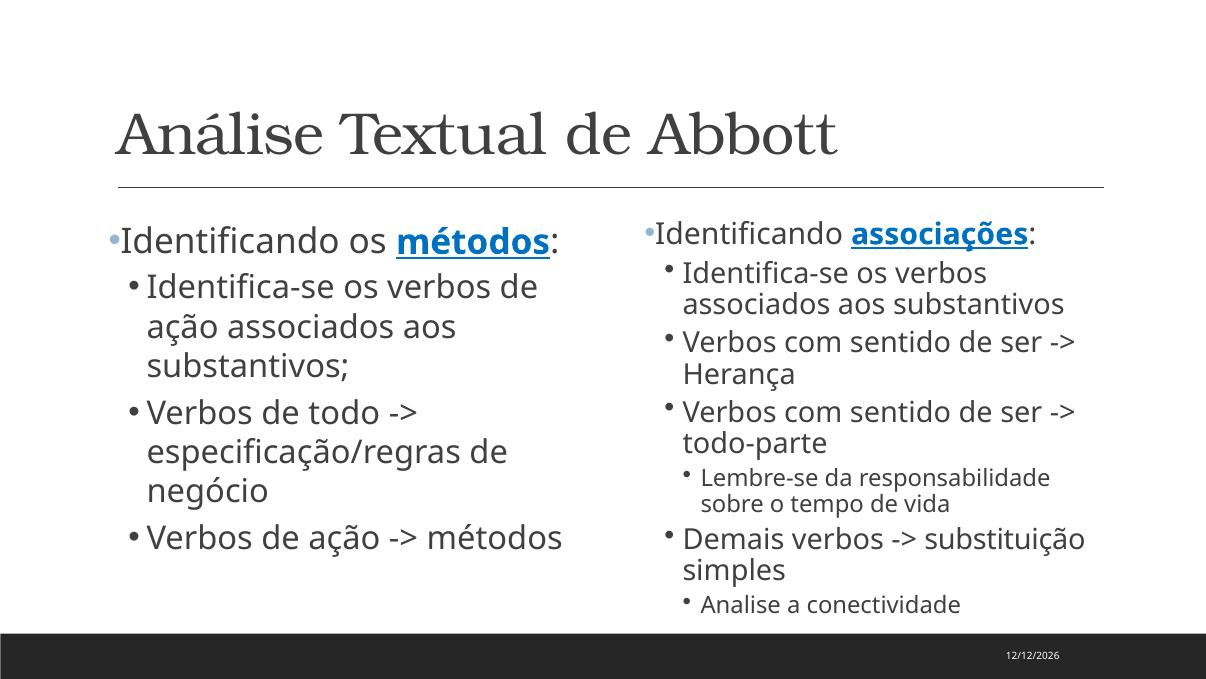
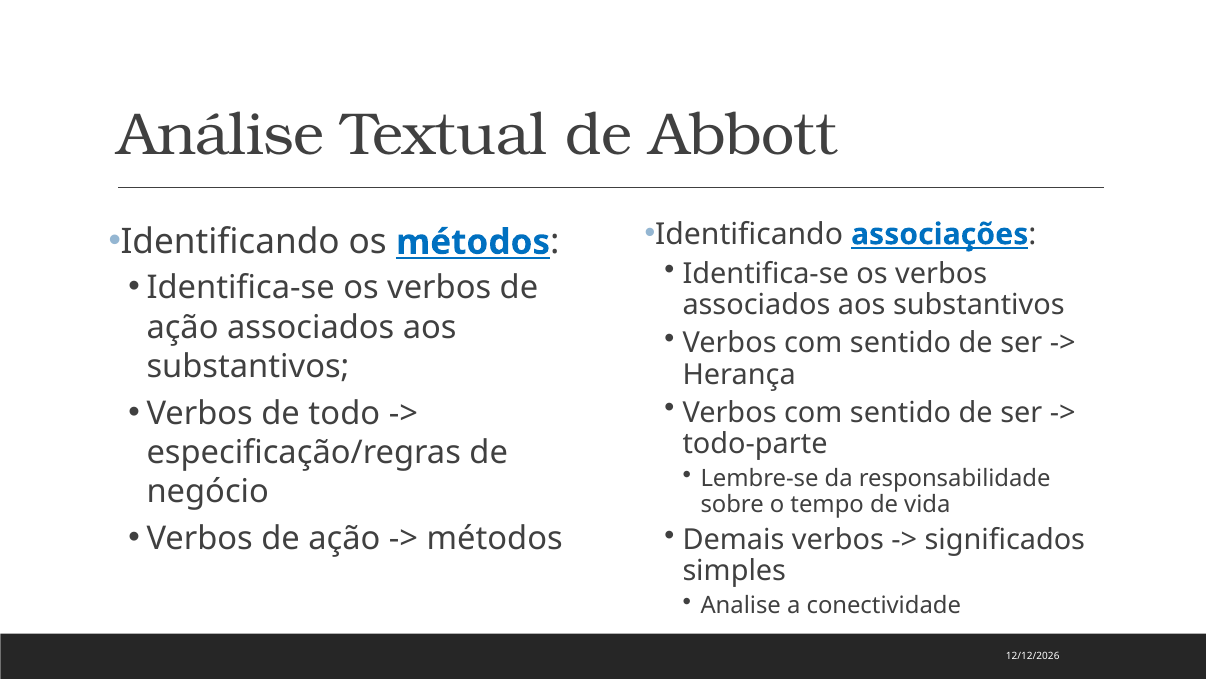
substituição: substituição -> significados
